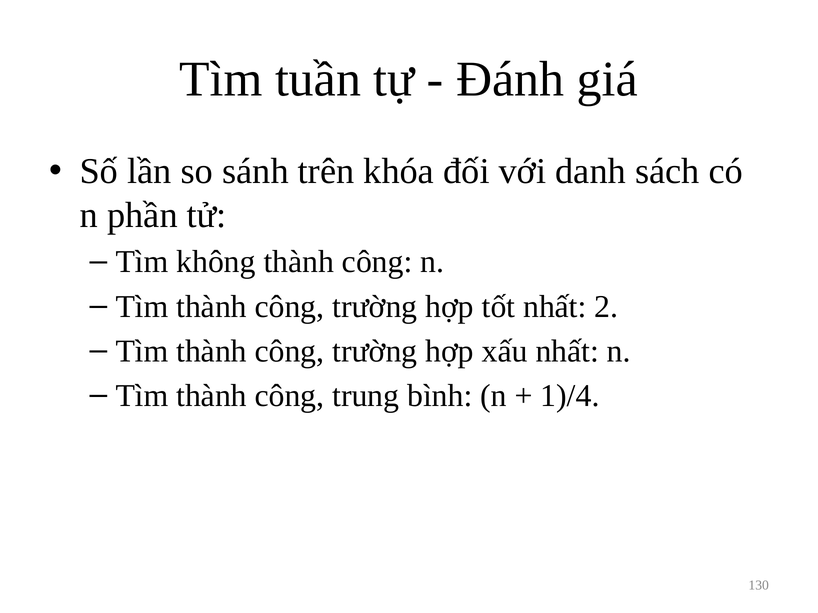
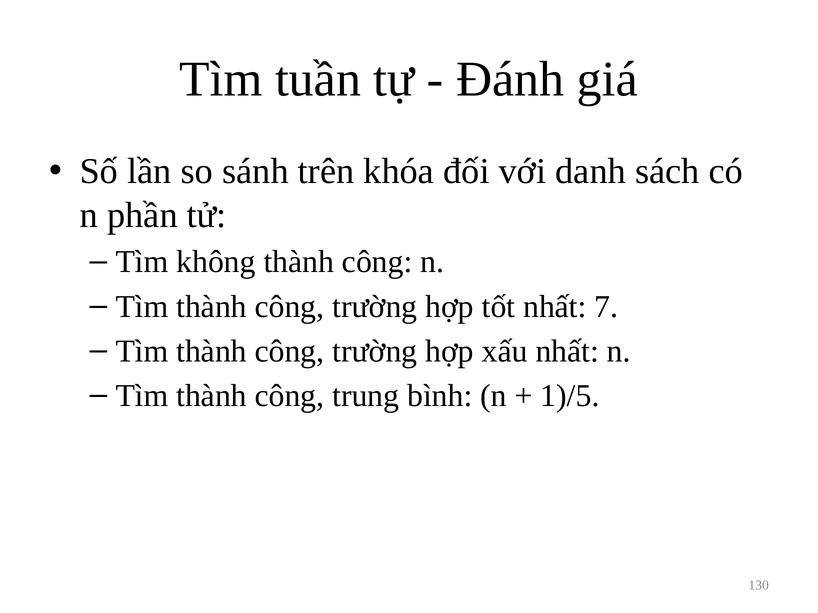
2: 2 -> 7
1)/4: 1)/4 -> 1)/5
